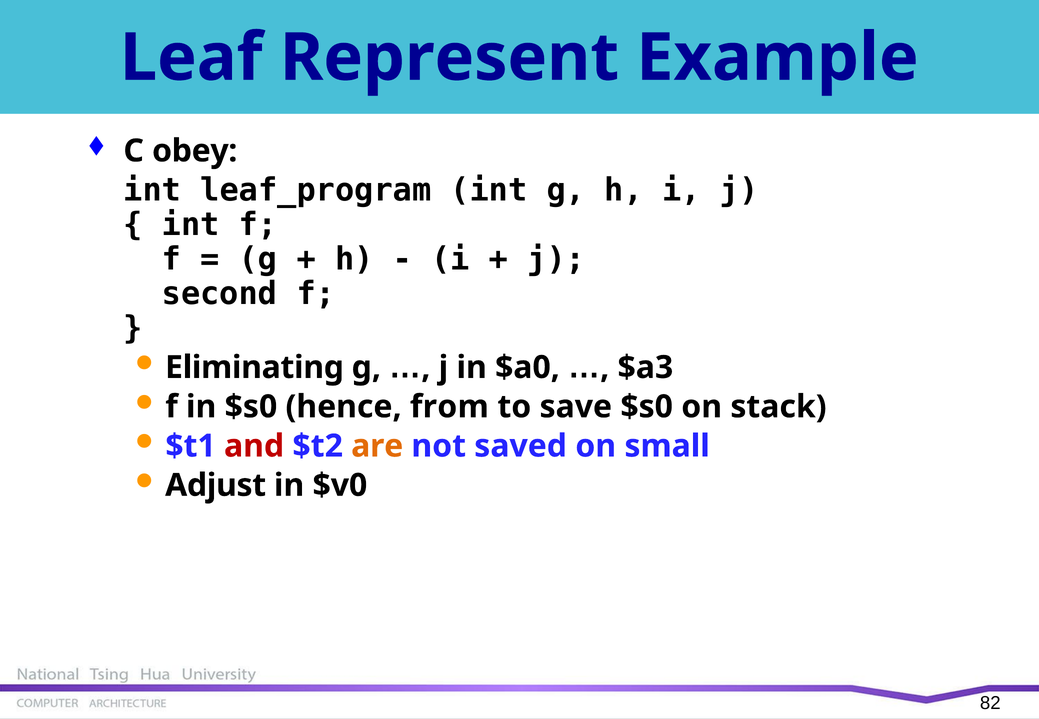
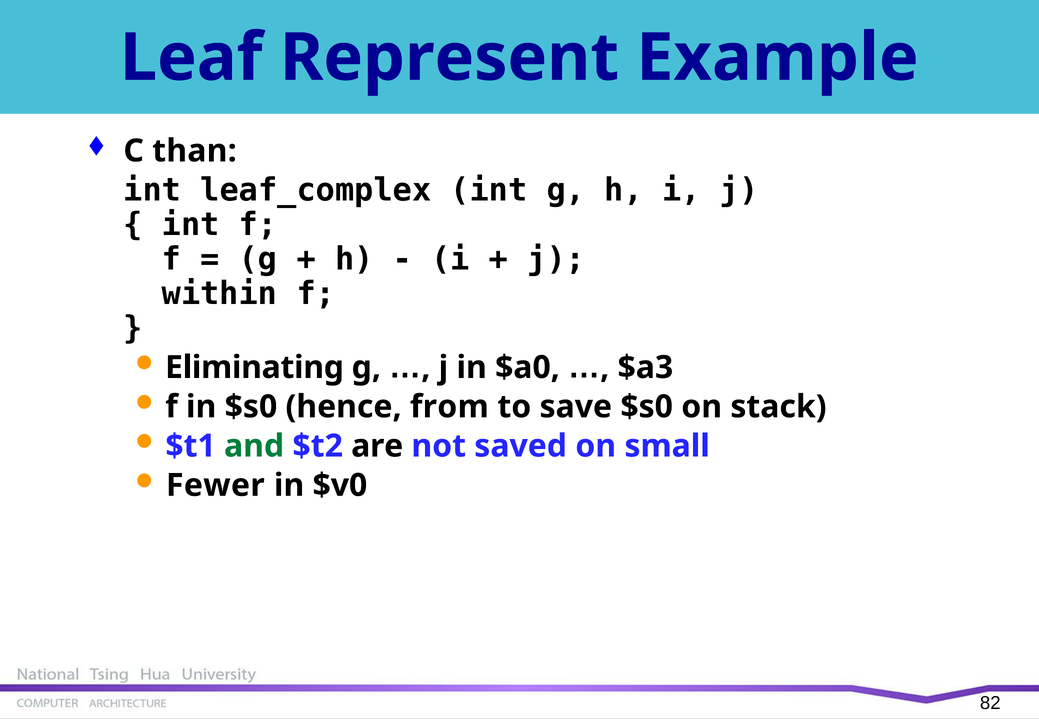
obey: obey -> than
leaf_program: leaf_program -> leaf_complex
second: second -> within
and colour: red -> green
are colour: orange -> black
Adjust: Adjust -> Fewer
